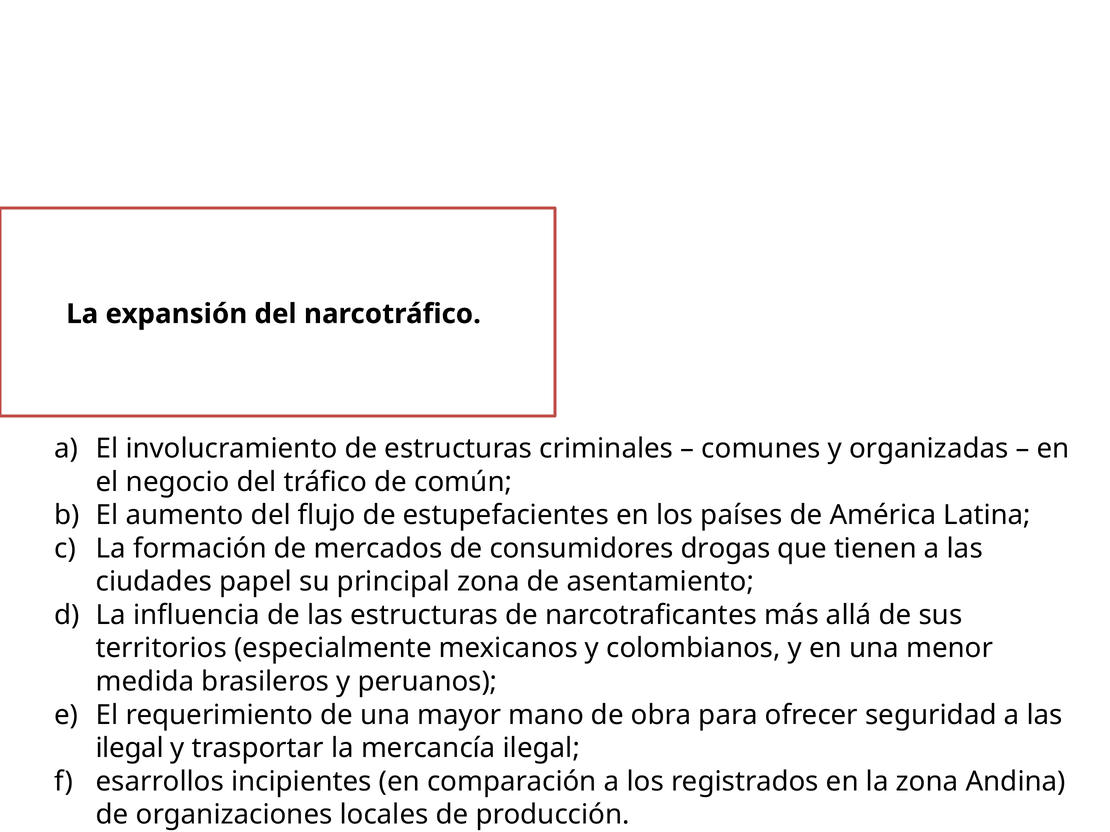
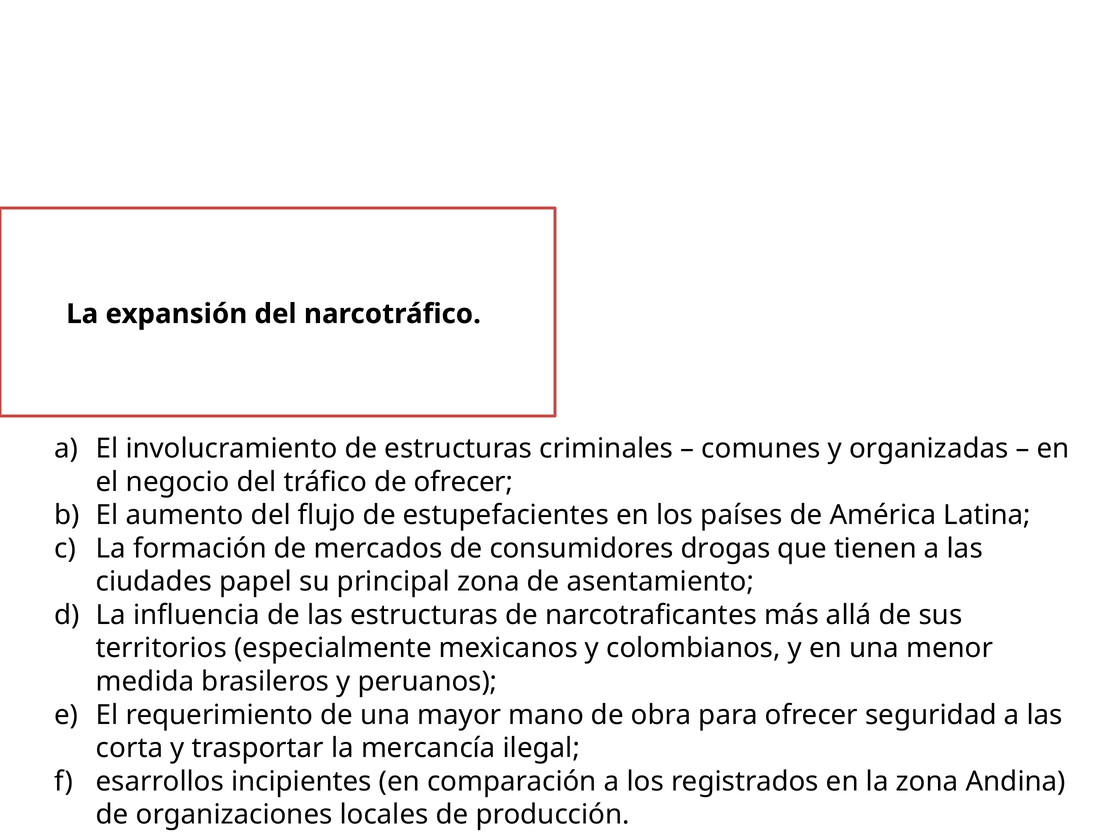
de común: común -> ofrecer
ilegal at (130, 749): ilegal -> corta
